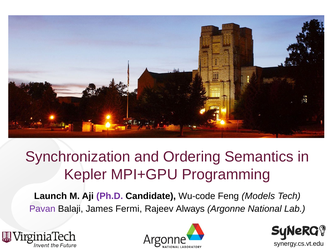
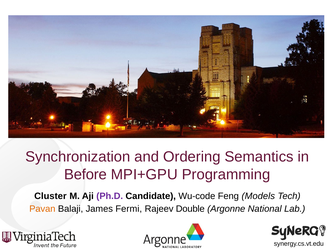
Kepler: Kepler -> Before
Launch: Launch -> Cluster
Pavan colour: purple -> orange
Always: Always -> Double
